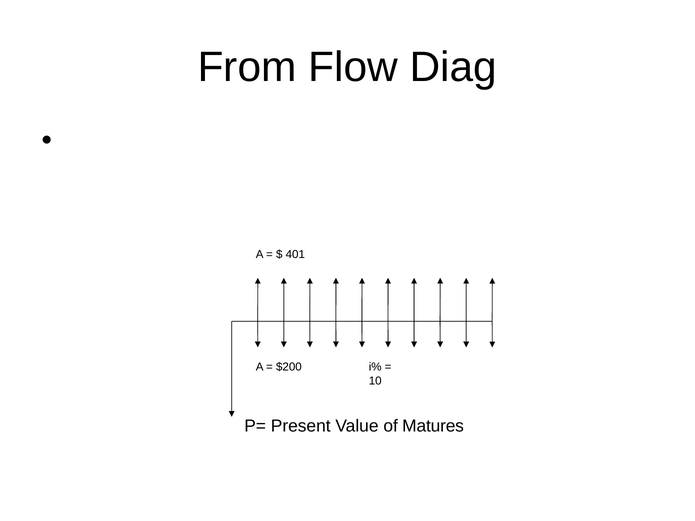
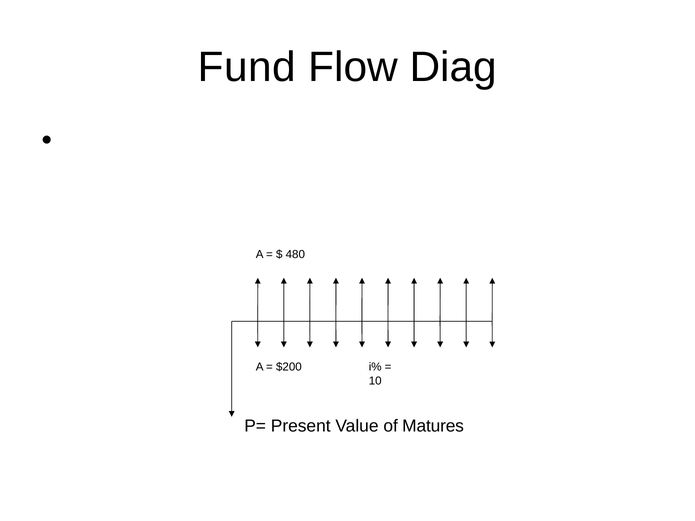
From: From -> Fund
401: 401 -> 480
